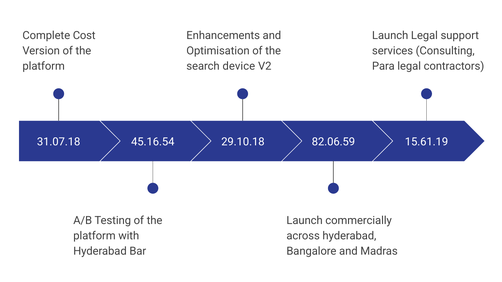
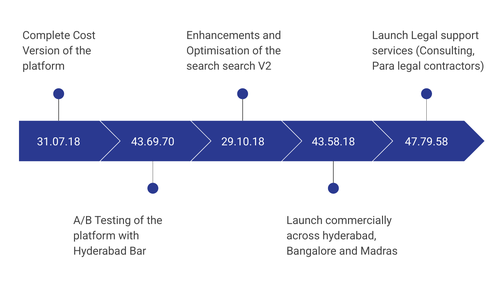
search device: device -> search
45.16.54: 45.16.54 -> 43.69.70
82.06.59: 82.06.59 -> 43.58.18
15.61.19: 15.61.19 -> 47.79.58
